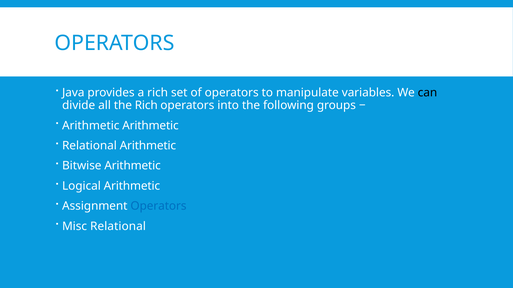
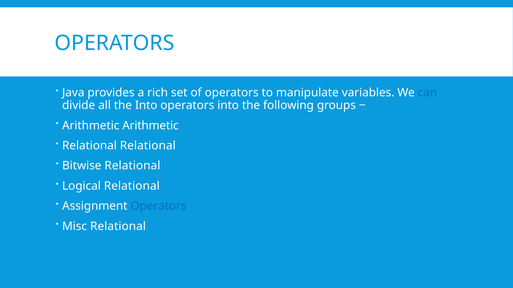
can colour: black -> blue
the Rich: Rich -> Into
Relational Arithmetic: Arithmetic -> Relational
Bitwise Arithmetic: Arithmetic -> Relational
Logical Arithmetic: Arithmetic -> Relational
